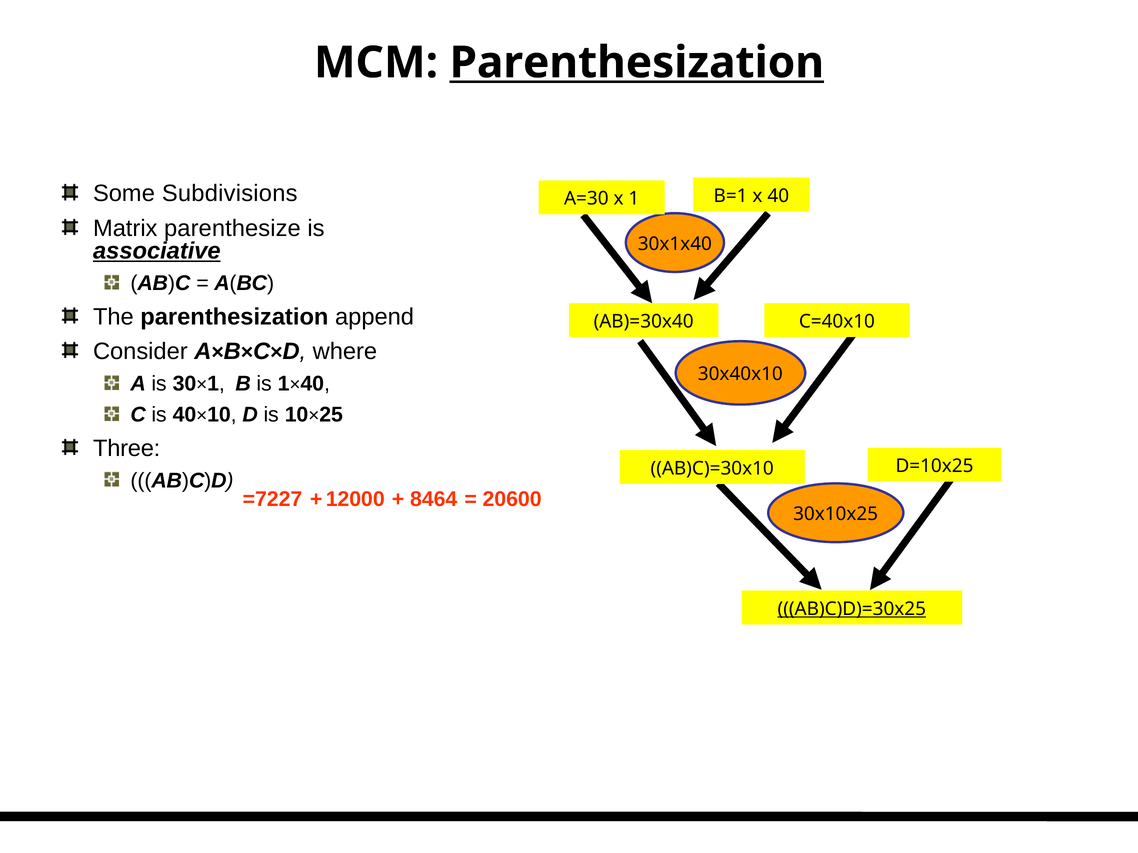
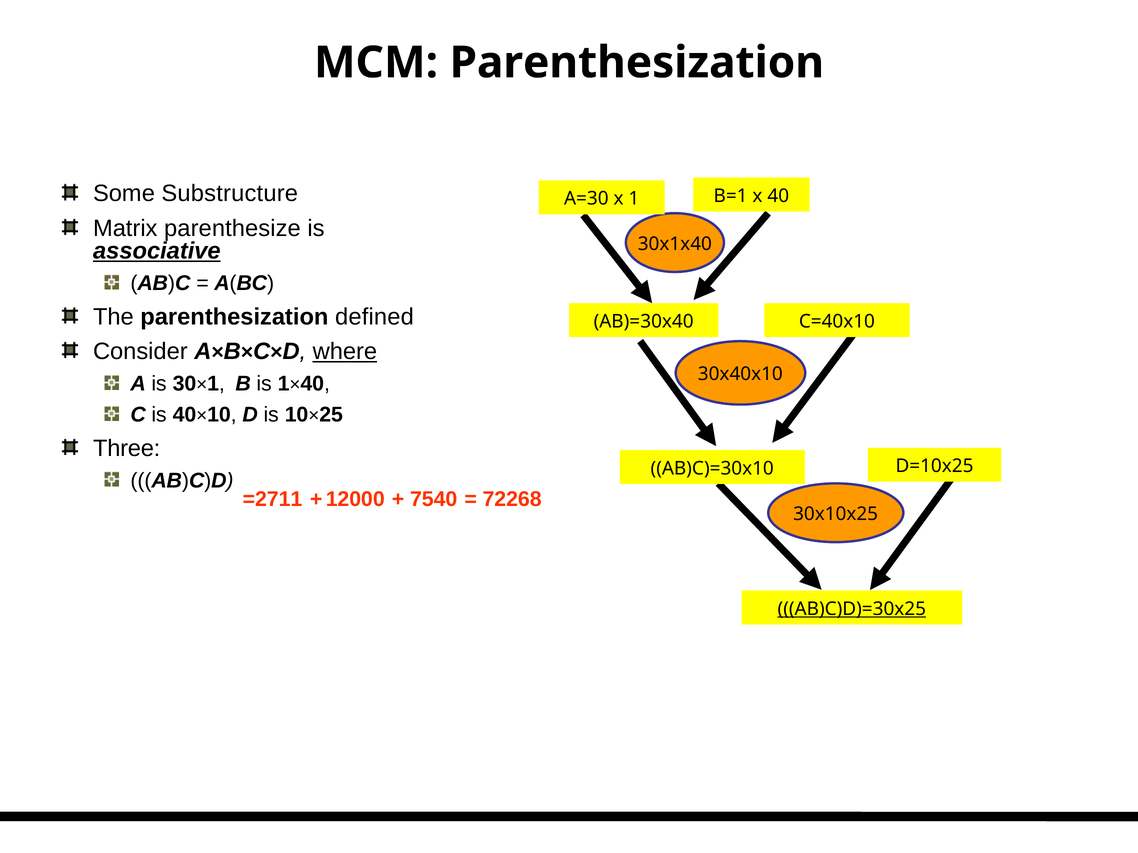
Parenthesization at (637, 63) underline: present -> none
Subdivisions: Subdivisions -> Substructure
append: append -> defined
where underline: none -> present
=7227: =7227 -> =2711
8464: 8464 -> 7540
20600: 20600 -> 72268
